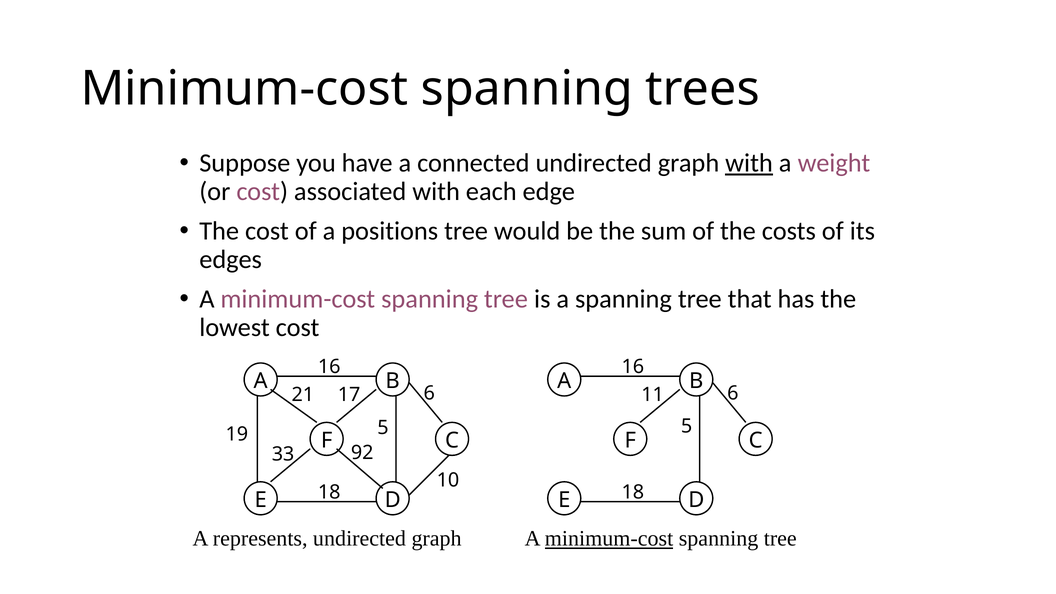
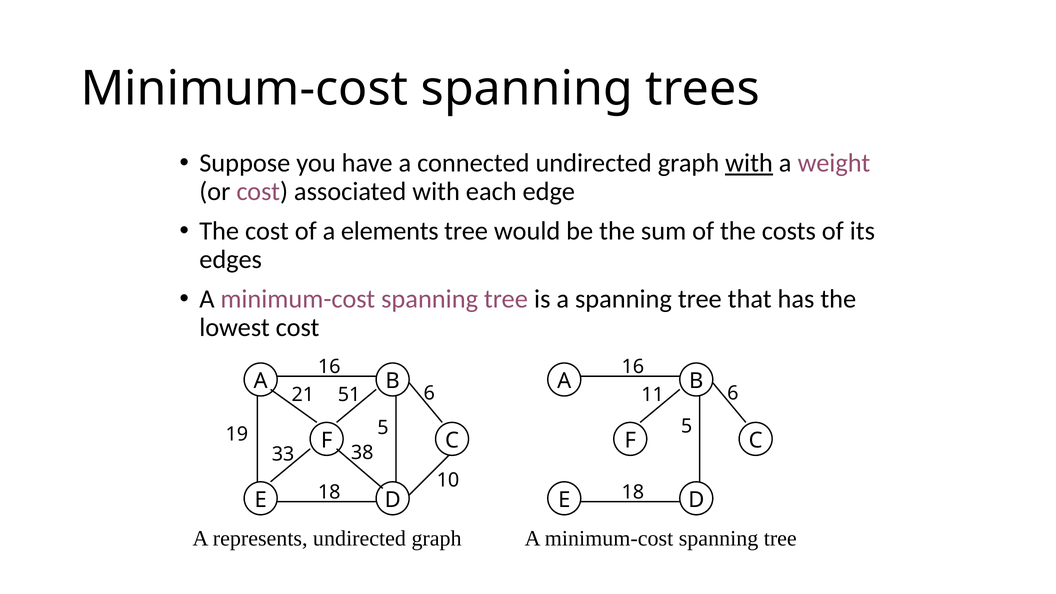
positions: positions -> elements
17: 17 -> 51
92: 92 -> 38
minimum-cost at (609, 539) underline: present -> none
